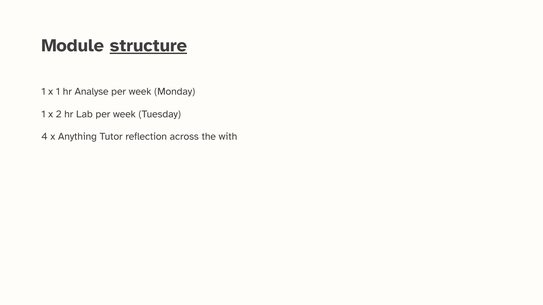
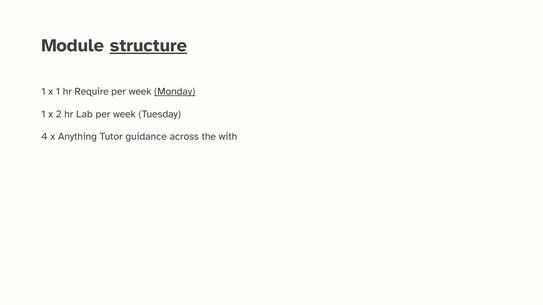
Analyse: Analyse -> Require
Monday underline: none -> present
reflection: reflection -> guidance
